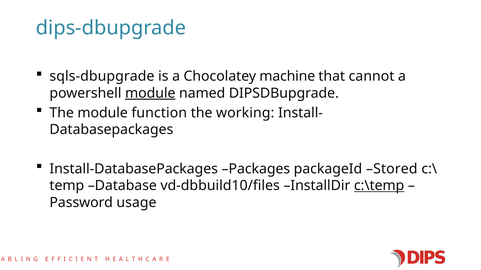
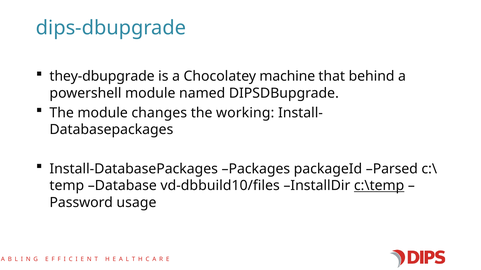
sqls-dbupgrade: sqls-dbupgrade -> they-dbupgrade
cannot: cannot -> behind
module at (150, 93) underline: present -> none
function: function -> changes
Stored: Stored -> Parsed
